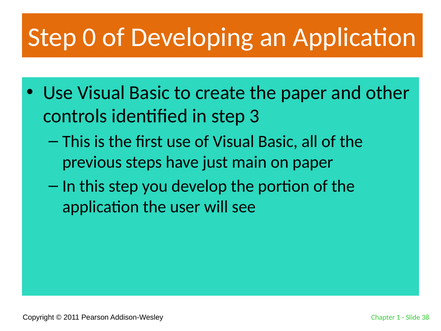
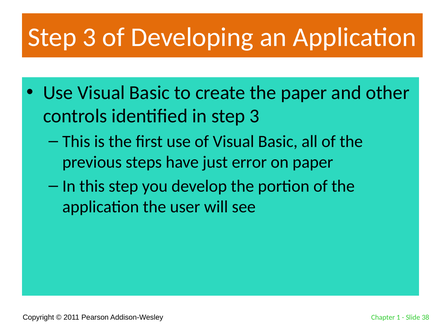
0 at (89, 37): 0 -> 3
main: main -> error
